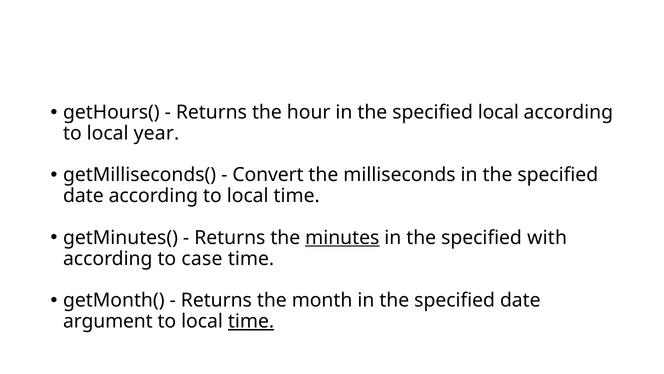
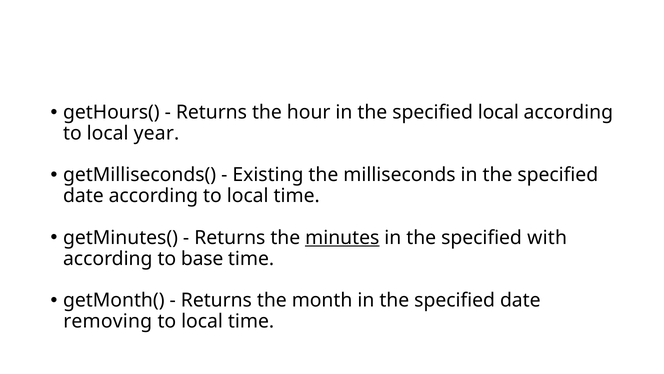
Convert: Convert -> Existing
case: case -> base
argument: argument -> removing
time at (251, 321) underline: present -> none
